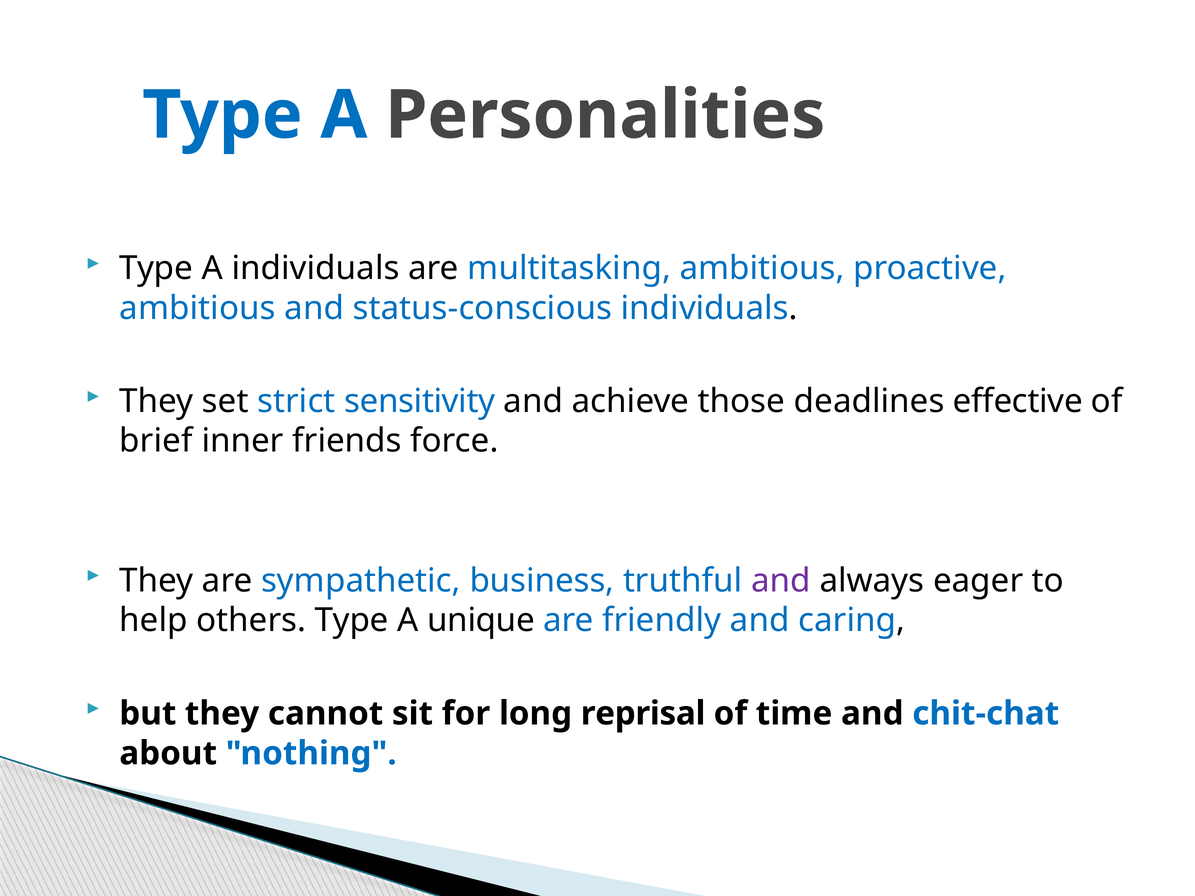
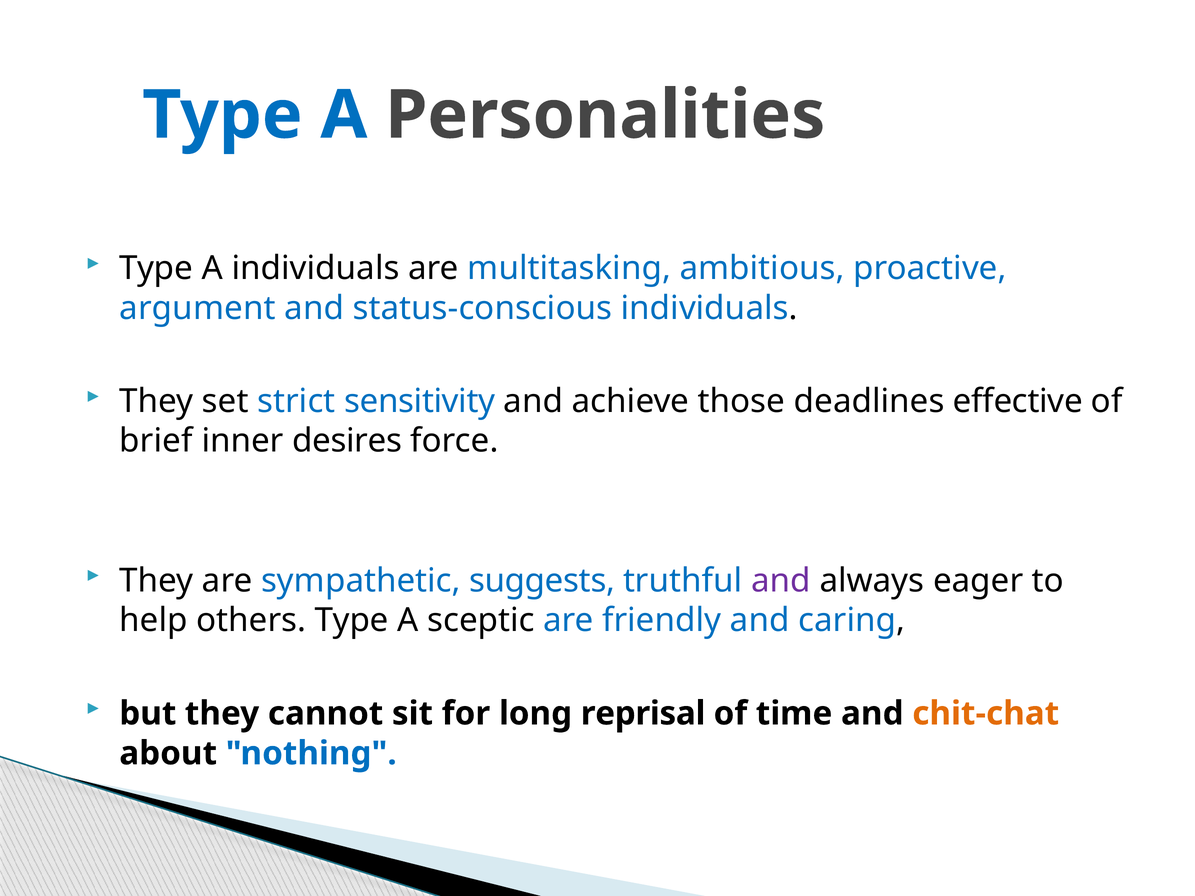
ambitious at (197, 308): ambitious -> argument
friends: friends -> desires
business: business -> suggests
unique: unique -> sceptic
chit-chat colour: blue -> orange
